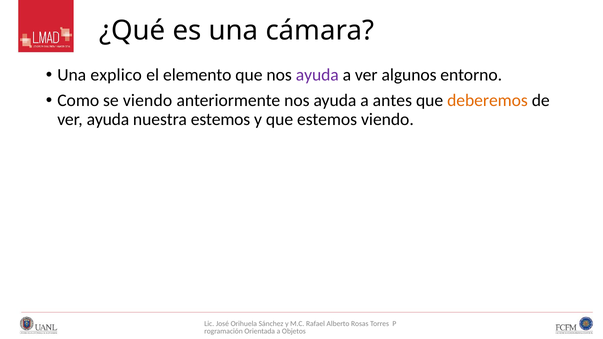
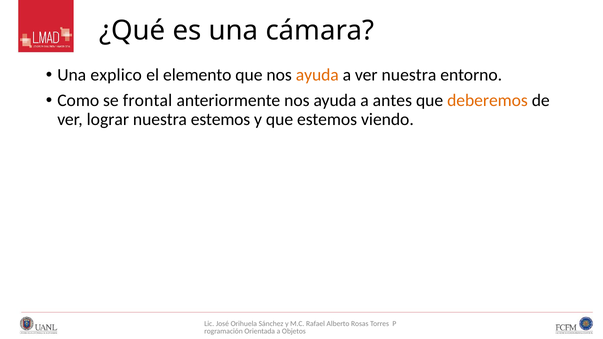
ayuda at (317, 75) colour: purple -> orange
ver algunos: algunos -> nuestra
se viendo: viendo -> frontal
ver ayuda: ayuda -> lograr
